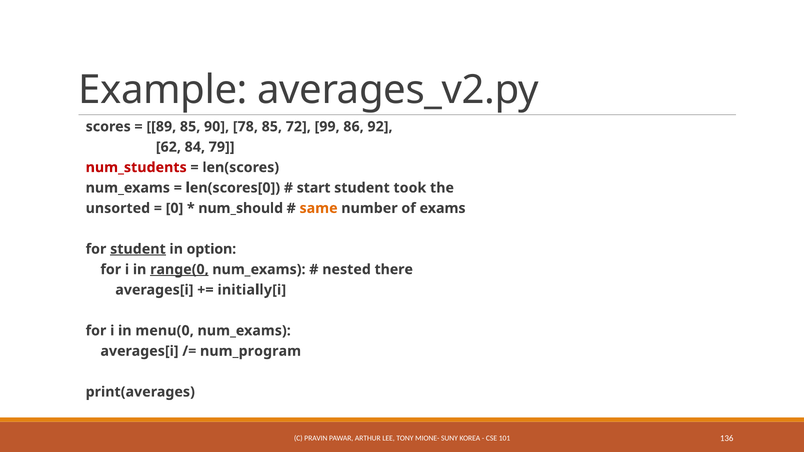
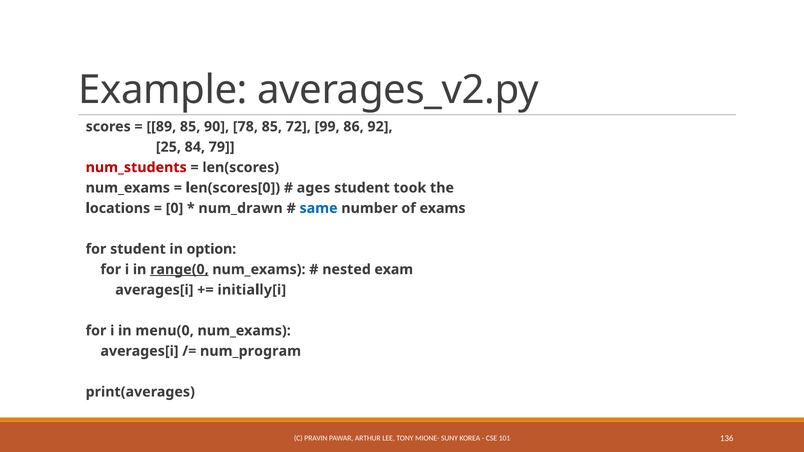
62: 62 -> 25
start: start -> ages
unsorted: unsorted -> locations
num_should: num_should -> num_drawn
same colour: orange -> blue
student at (138, 249) underline: present -> none
there: there -> exam
